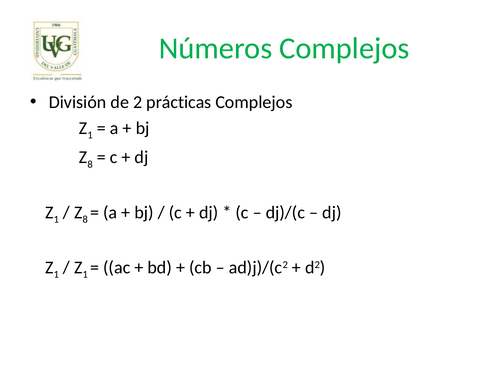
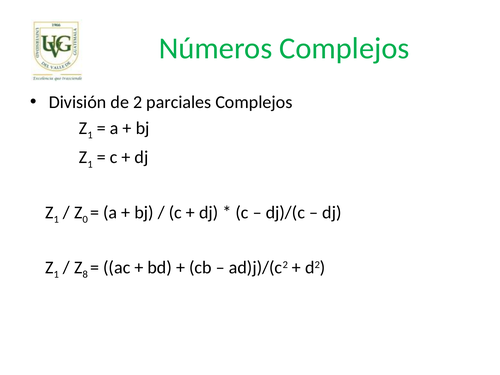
prácticas: prácticas -> parciales
8 at (90, 164): 8 -> 1
8 at (85, 219): 8 -> 0
1 at (85, 275): 1 -> 8
